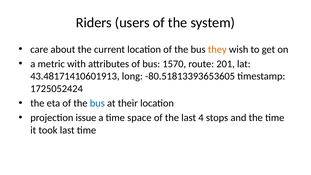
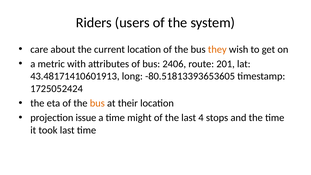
1570: 1570 -> 2406
bus at (97, 103) colour: blue -> orange
space: space -> might
